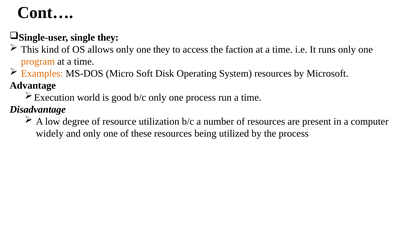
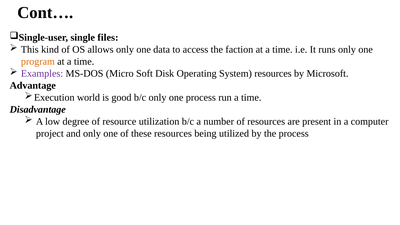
single they: they -> files
one they: they -> data
Examples colour: orange -> purple
widely: widely -> project
